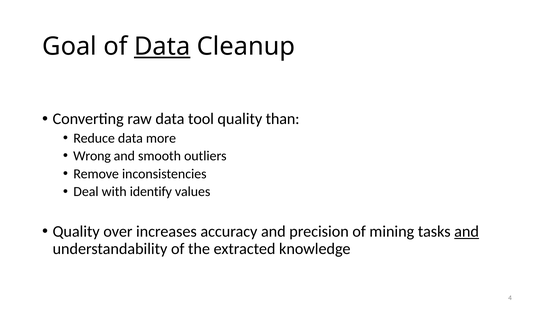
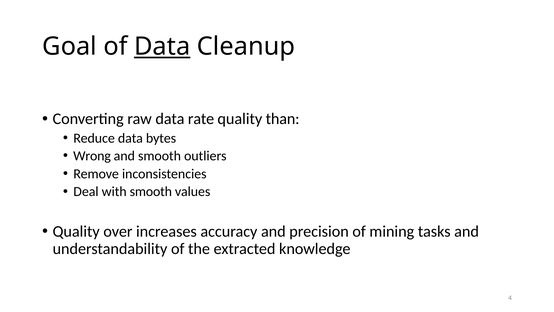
tool: tool -> rate
more: more -> bytes
with identify: identify -> smooth
and at (467, 231) underline: present -> none
